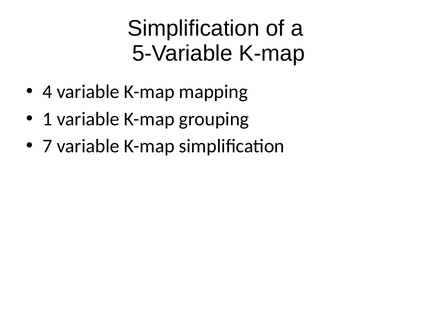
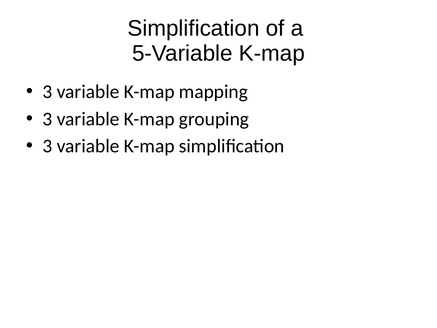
4 at (48, 92): 4 -> 3
1 at (48, 119): 1 -> 3
7 at (48, 146): 7 -> 3
